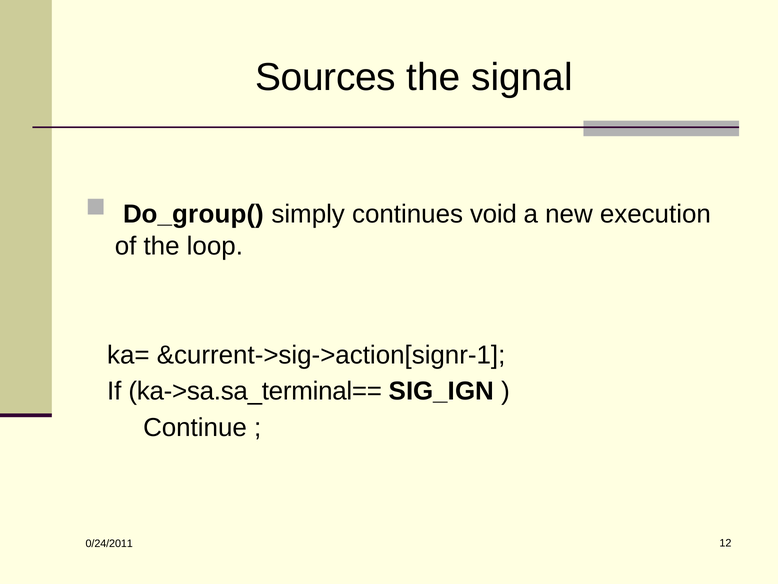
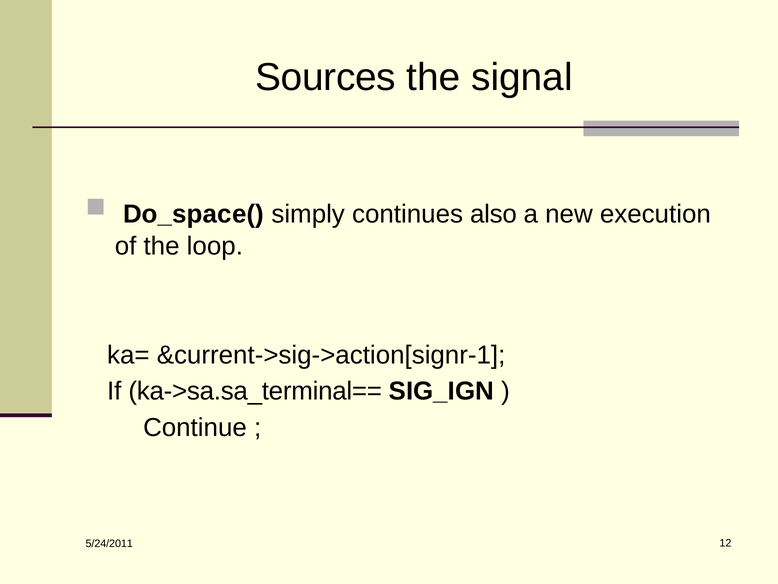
Do_group(: Do_group( -> Do_space(
void: void -> also
0/24/2011: 0/24/2011 -> 5/24/2011
